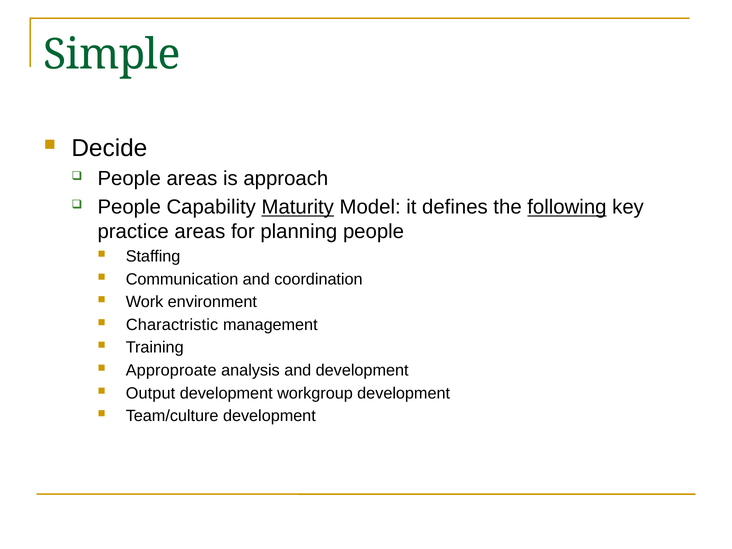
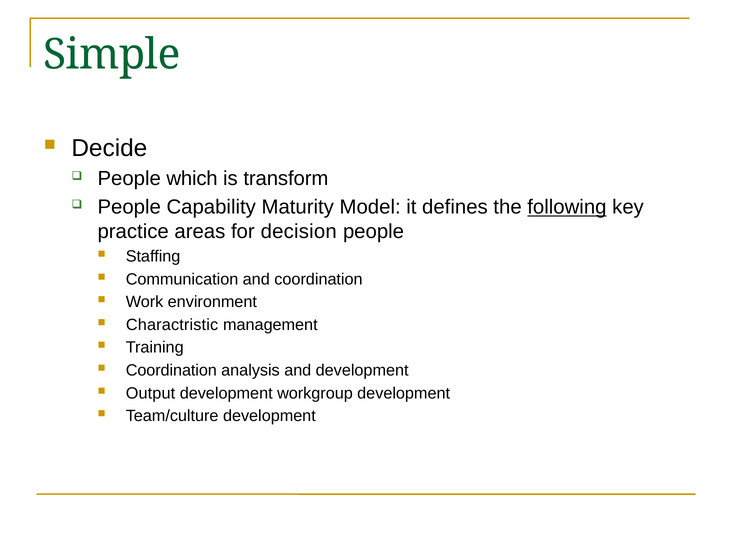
People areas: areas -> which
approach: approach -> transform
Maturity underline: present -> none
planning: planning -> decision
Approproate at (171, 370): Approproate -> Coordination
